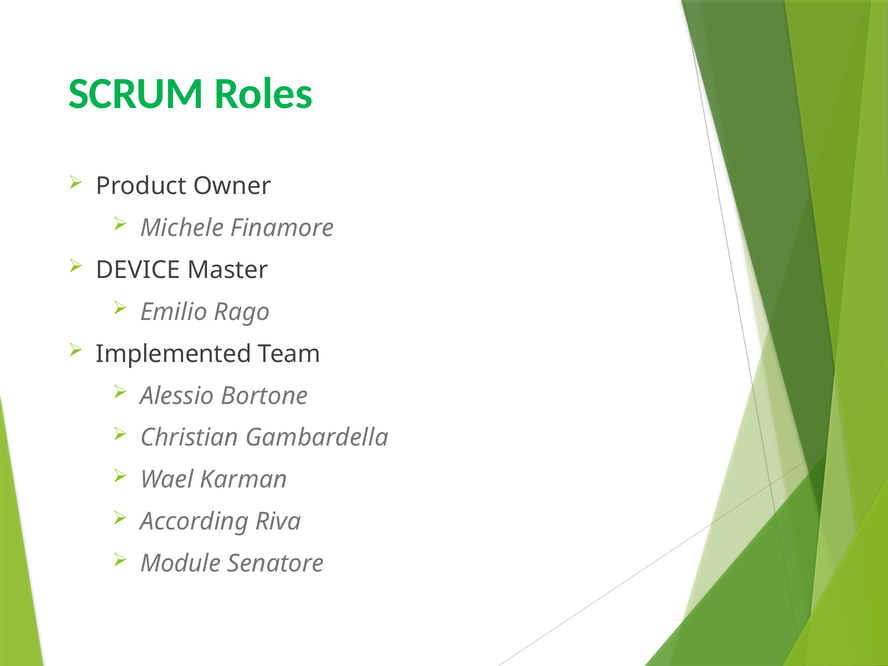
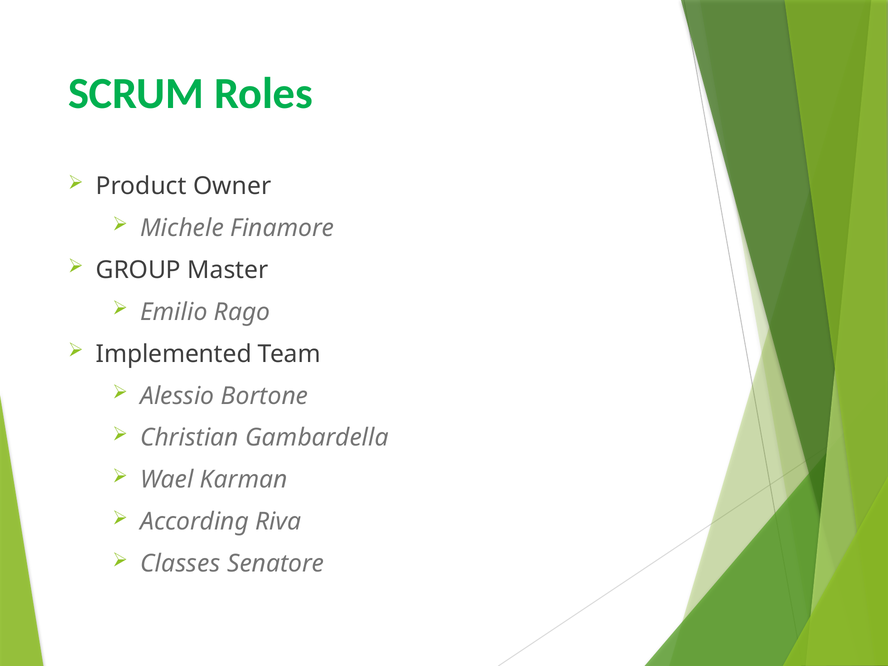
DEVICE: DEVICE -> GROUP
Module: Module -> Classes
